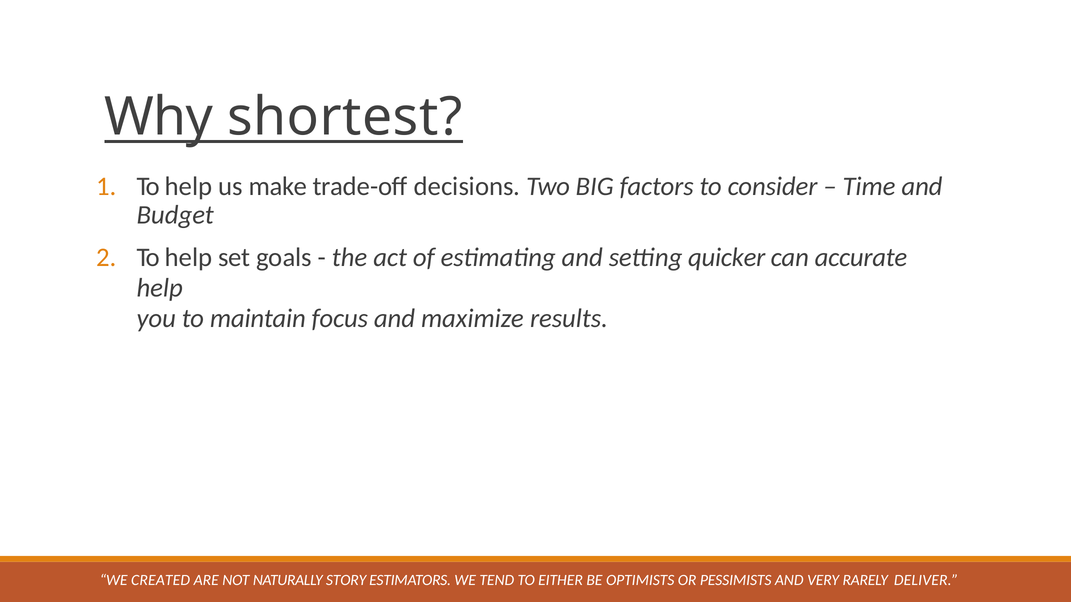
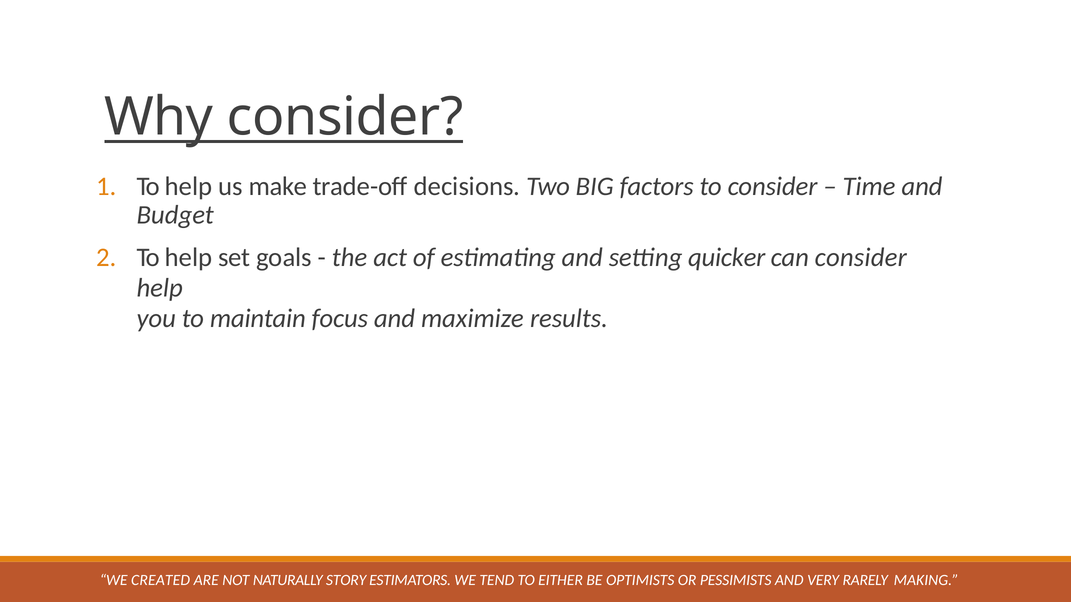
Why shortest: shortest -> consider
can accurate: accurate -> consider
DELIVER: DELIVER -> MAKING
